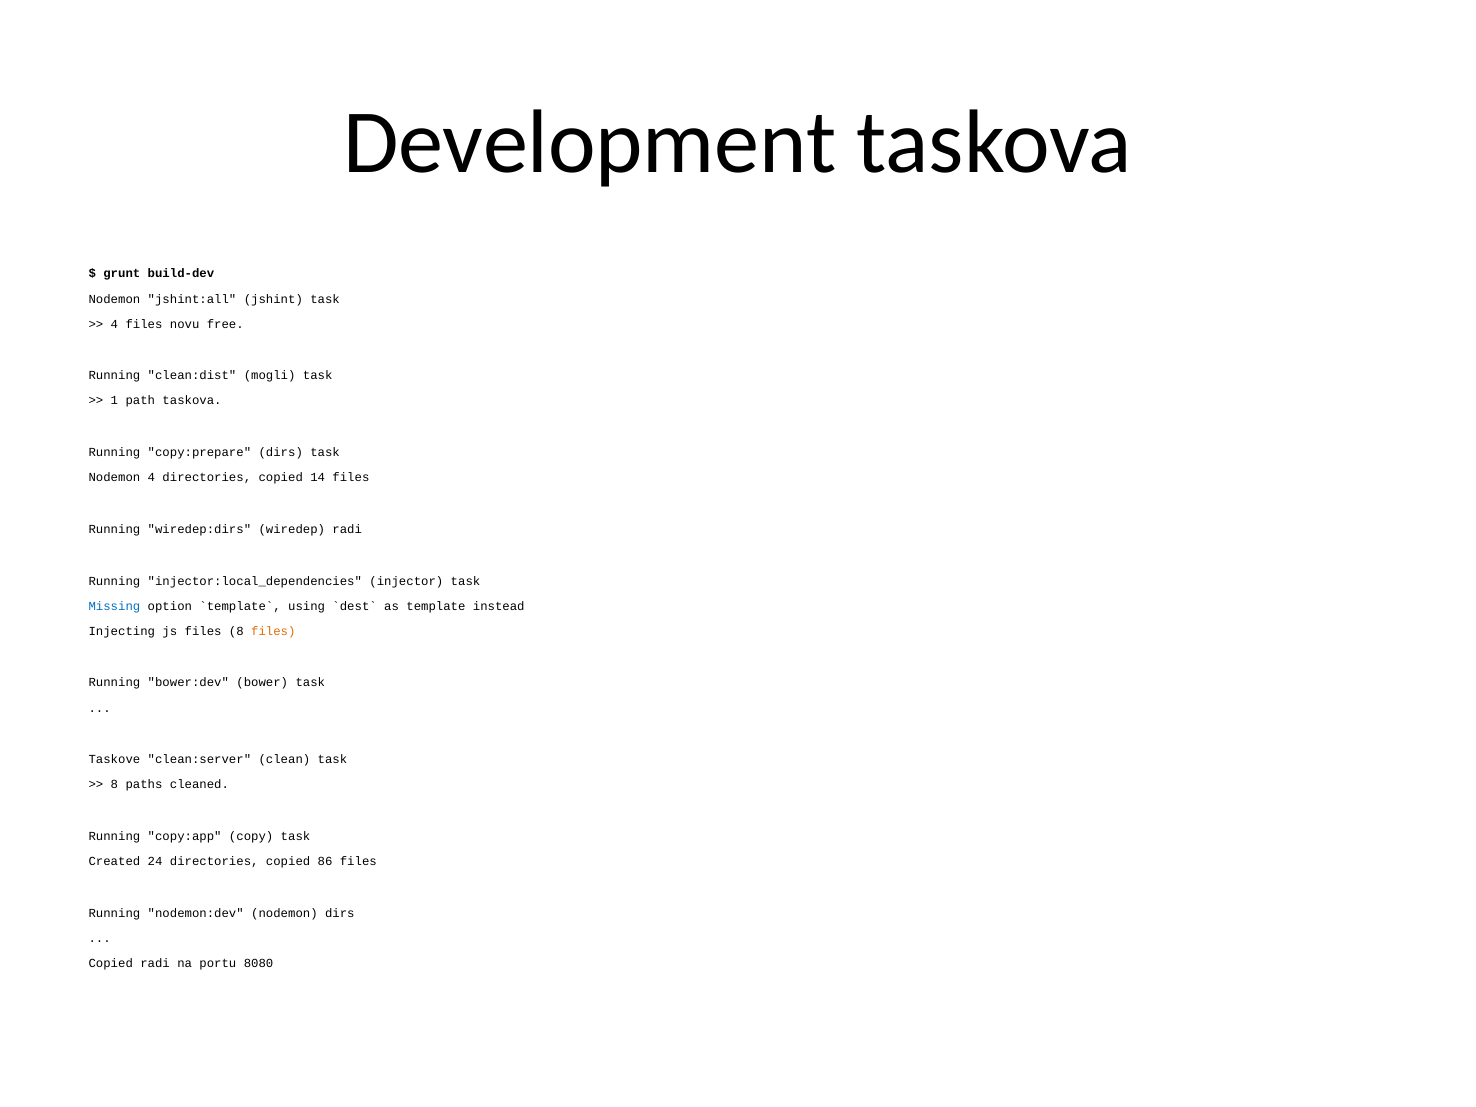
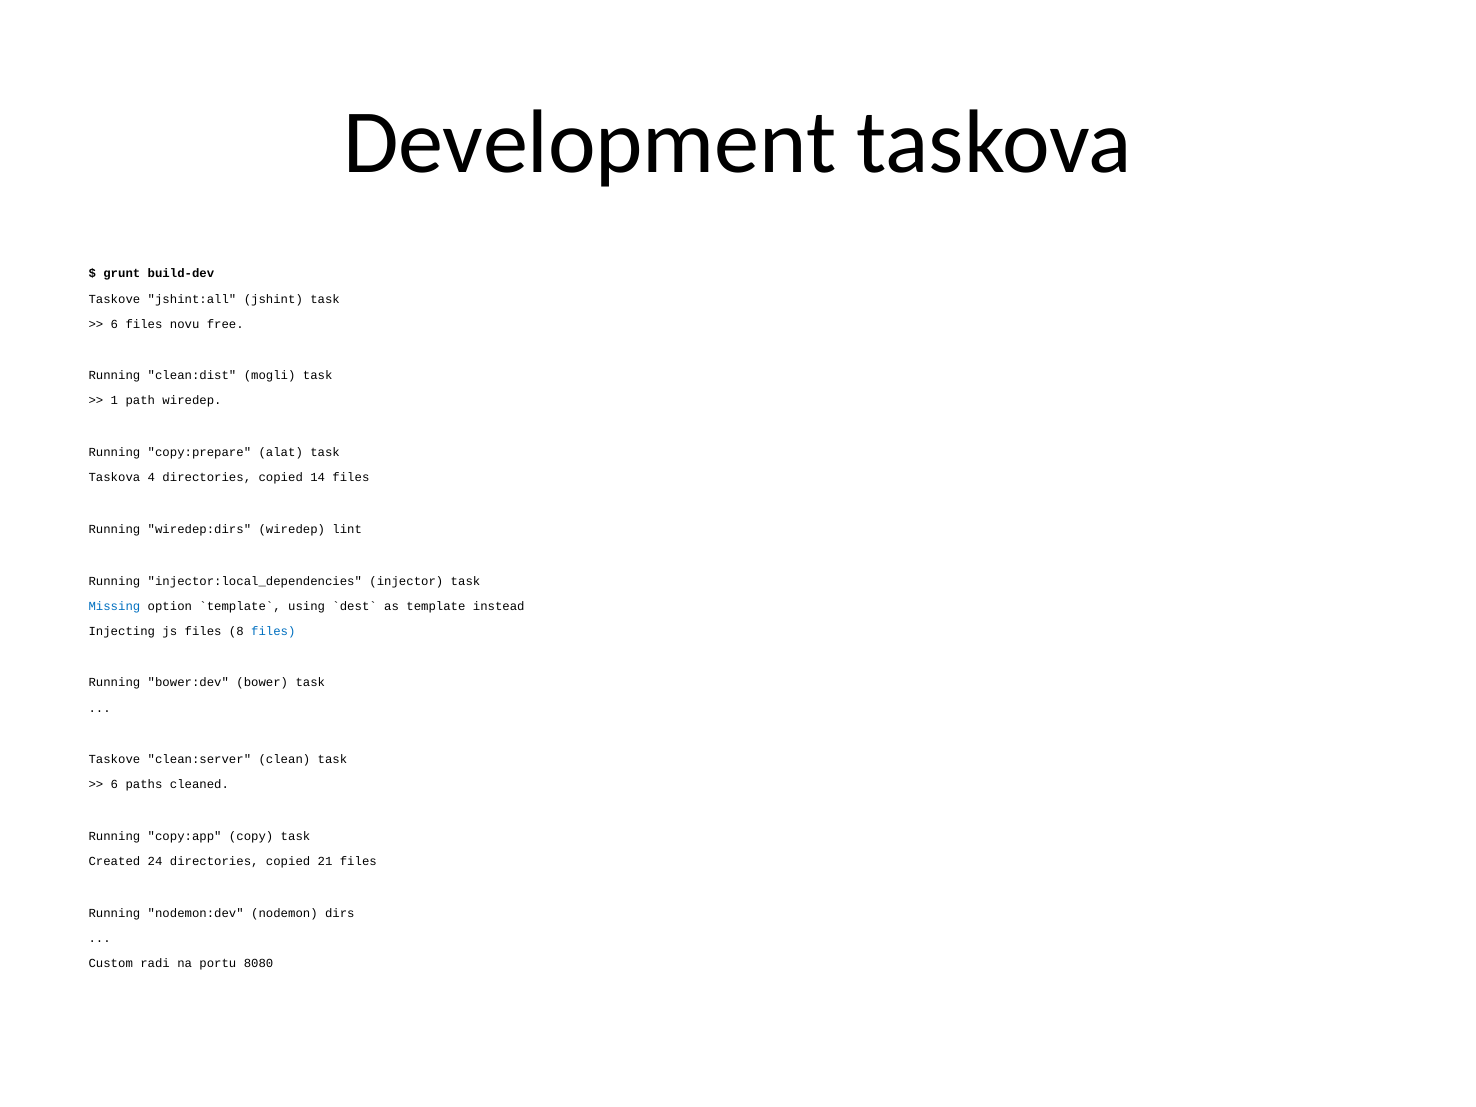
Nodemon at (114, 299): Nodemon -> Taskove
4 at (114, 324): 4 -> 6
path taskova: taskova -> wiredep
copy:prepare dirs: dirs -> alat
Nodemon at (114, 478): Nodemon -> Taskova
wiredep radi: radi -> lint
files at (273, 631) colour: orange -> blue
8 at (114, 785): 8 -> 6
86: 86 -> 21
Copied at (111, 963): Copied -> Custom
